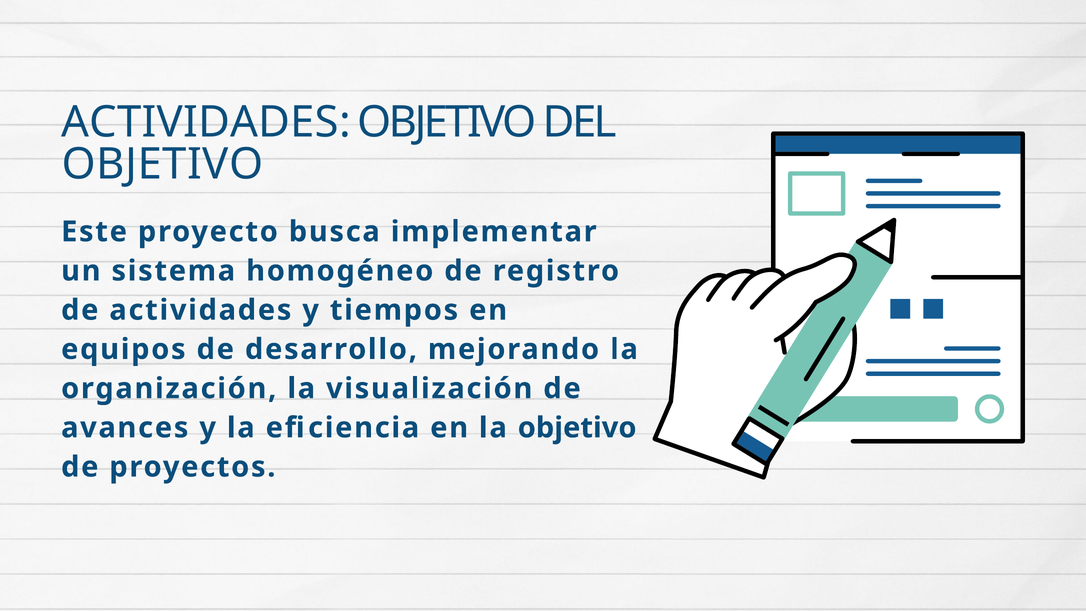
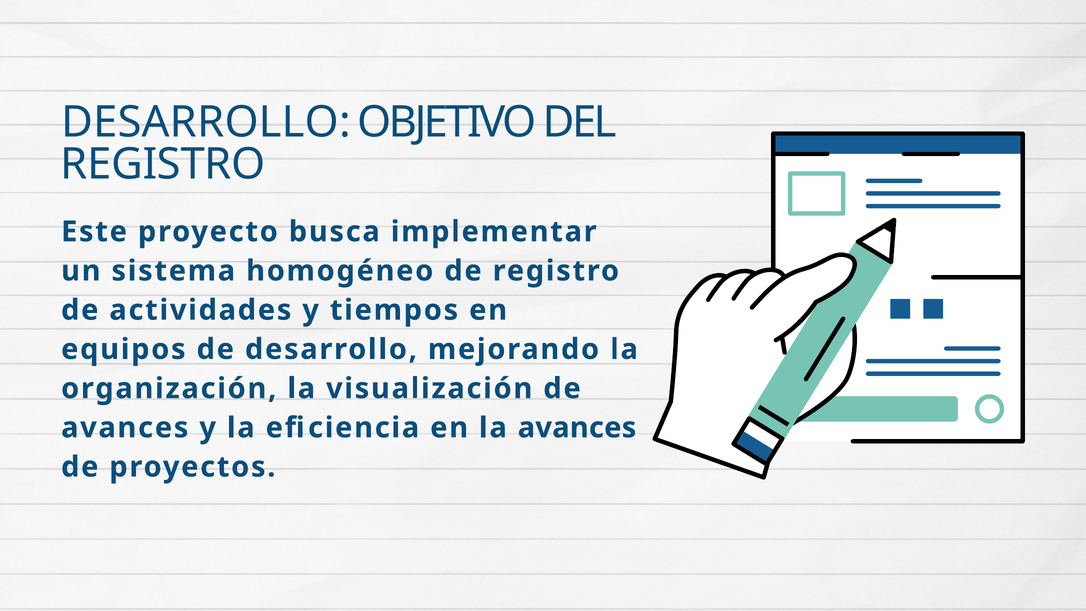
ACTIVIDADES at (206, 122): ACTIVIDADES -> DESARROLLO
OBJETIVO at (162, 164): OBJETIVO -> REGISTRO
la objetivo: objetivo -> avances
